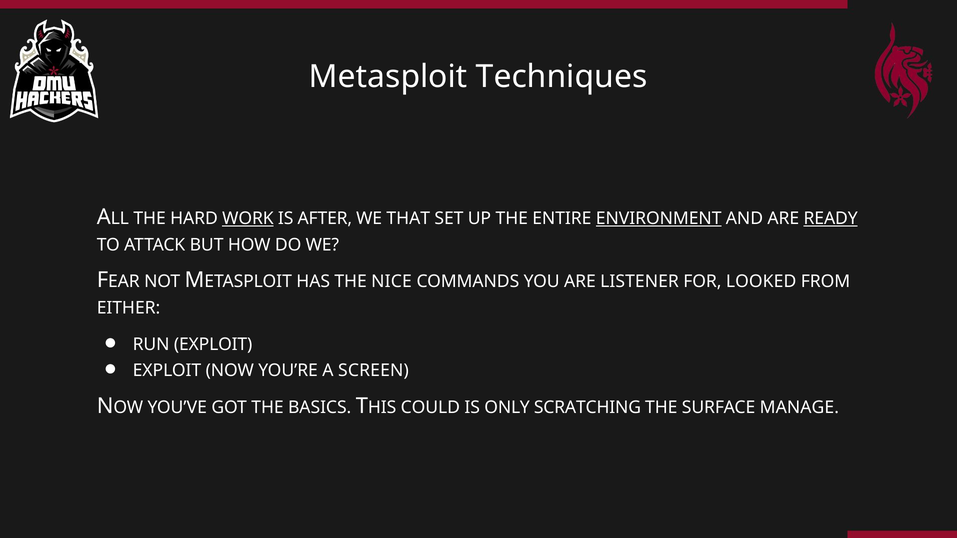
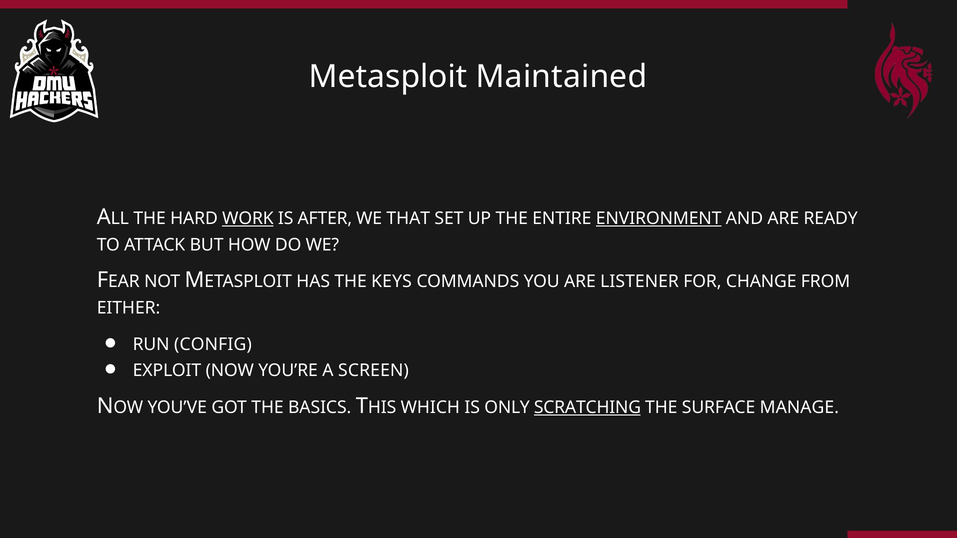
Techniques: Techniques -> Maintained
READY underline: present -> none
NICE: NICE -> KEYS
LOOKED: LOOKED -> CHANGE
RUN EXPLOIT: EXPLOIT -> CONFIG
COULD: COULD -> WHICH
SCRATCHING underline: none -> present
